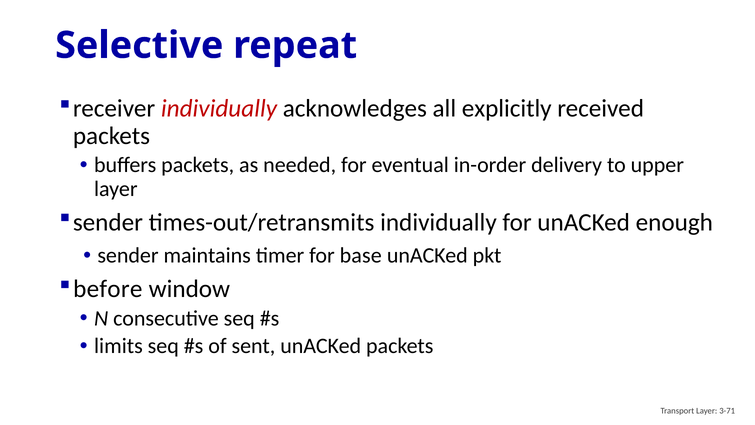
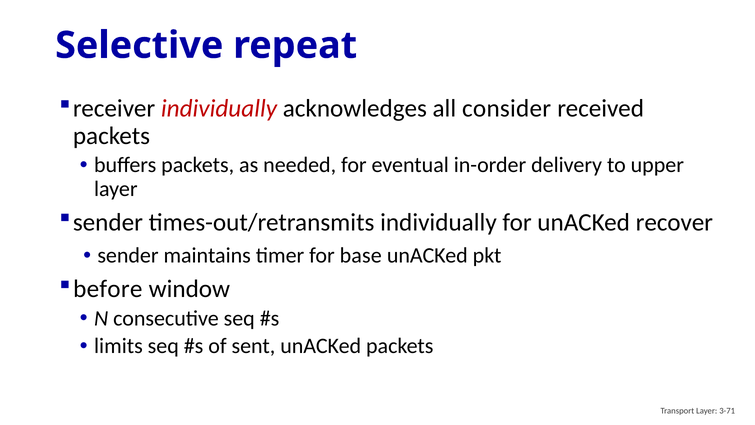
explicitly: explicitly -> consider
enough: enough -> recover
